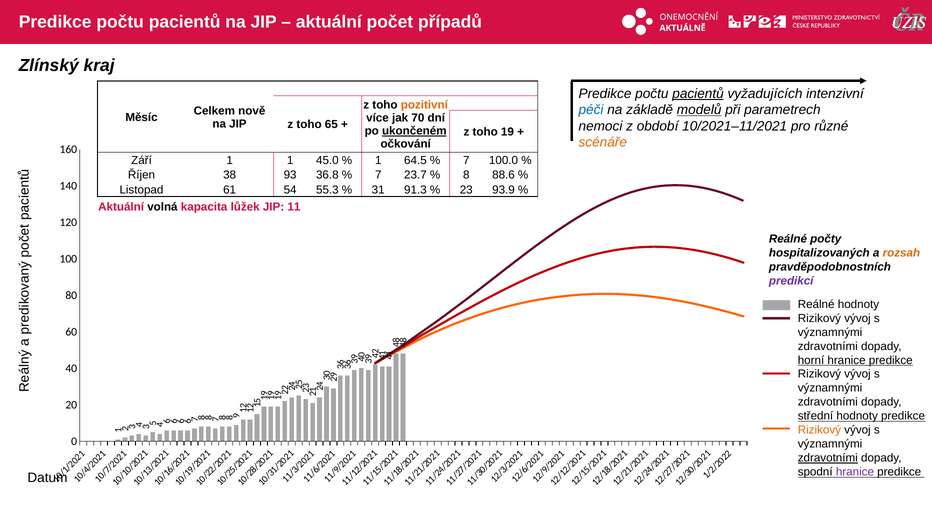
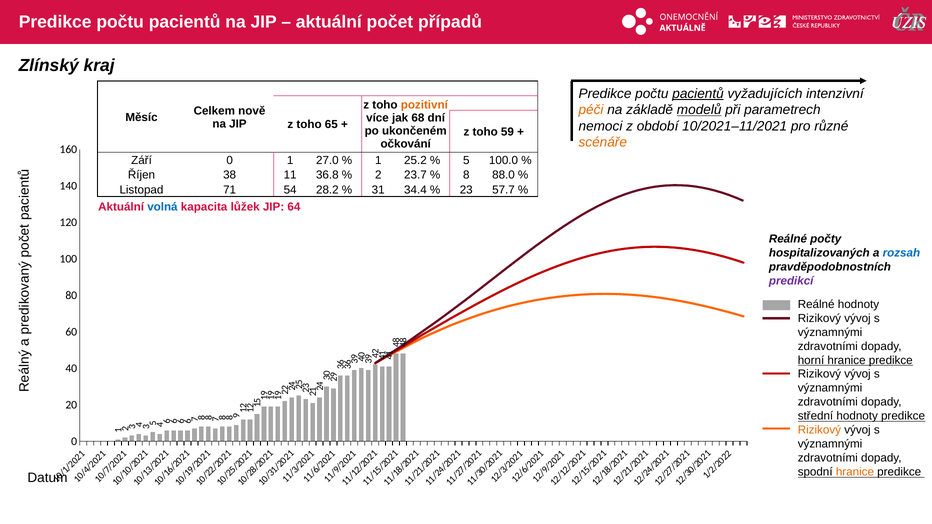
péči colour: blue -> orange
70: 70 -> 68
ukončeném underline: present -> none
19: 19 -> 59
Září 1: 1 -> 0
45.0: 45.0 -> 27.0
64.5: 64.5 -> 25.2
7 at (466, 160): 7 -> 5
93: 93 -> 11
7 at (378, 175): 7 -> 2
88.6: 88.6 -> 88.0
61: 61 -> 71
55.3: 55.3 -> 28.2
91.3: 91.3 -> 34.4
93.9: 93.9 -> 57.7
volná colour: black -> blue
11: 11 -> 64
rozsah colour: orange -> blue
zdravotními at (828, 458) underline: present -> none
hranice at (855, 472) colour: purple -> orange
